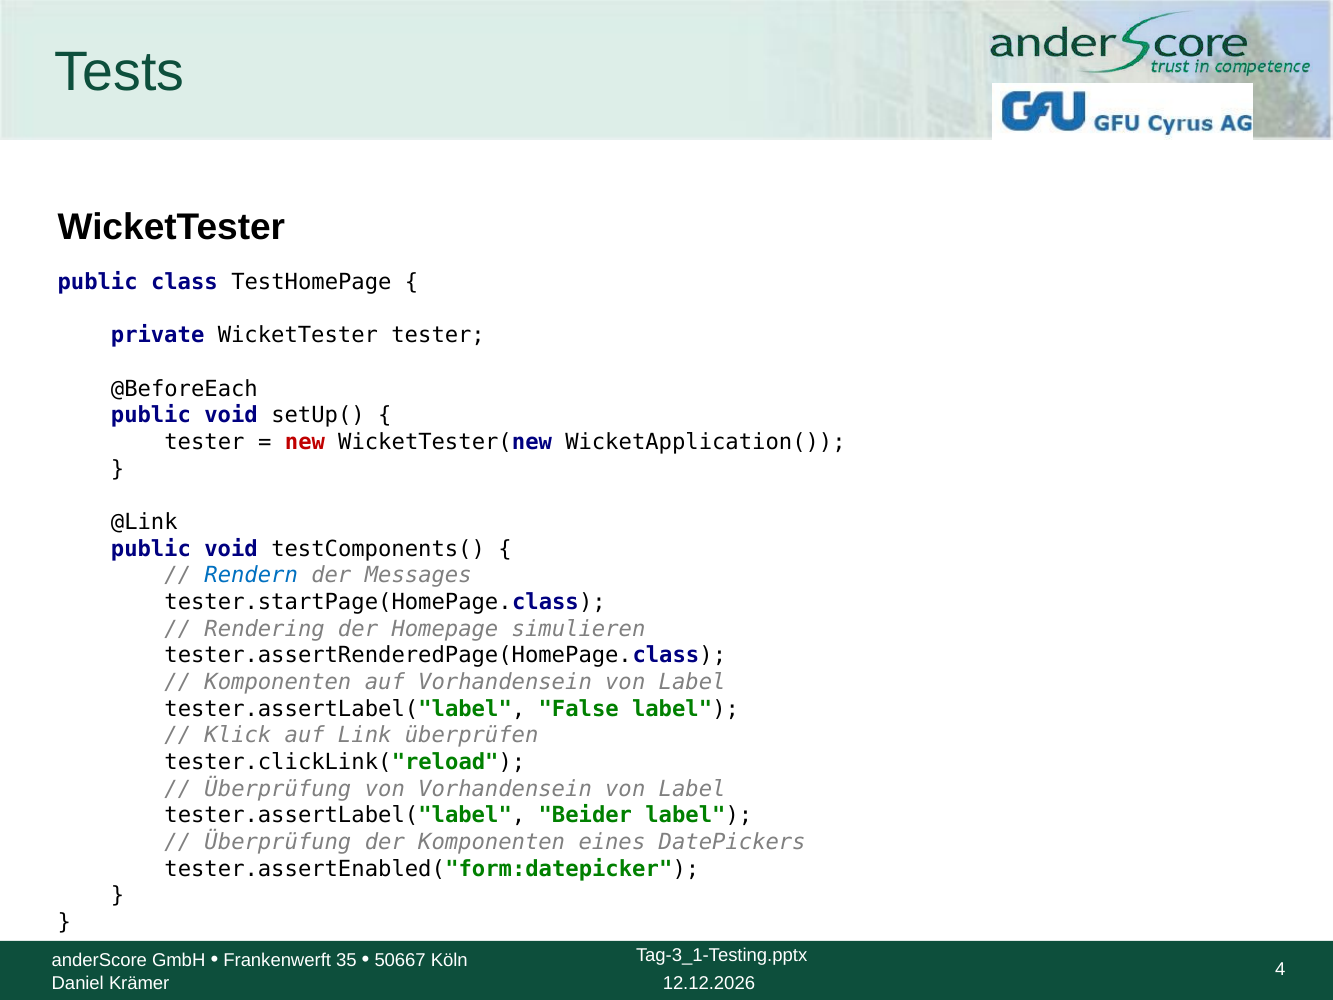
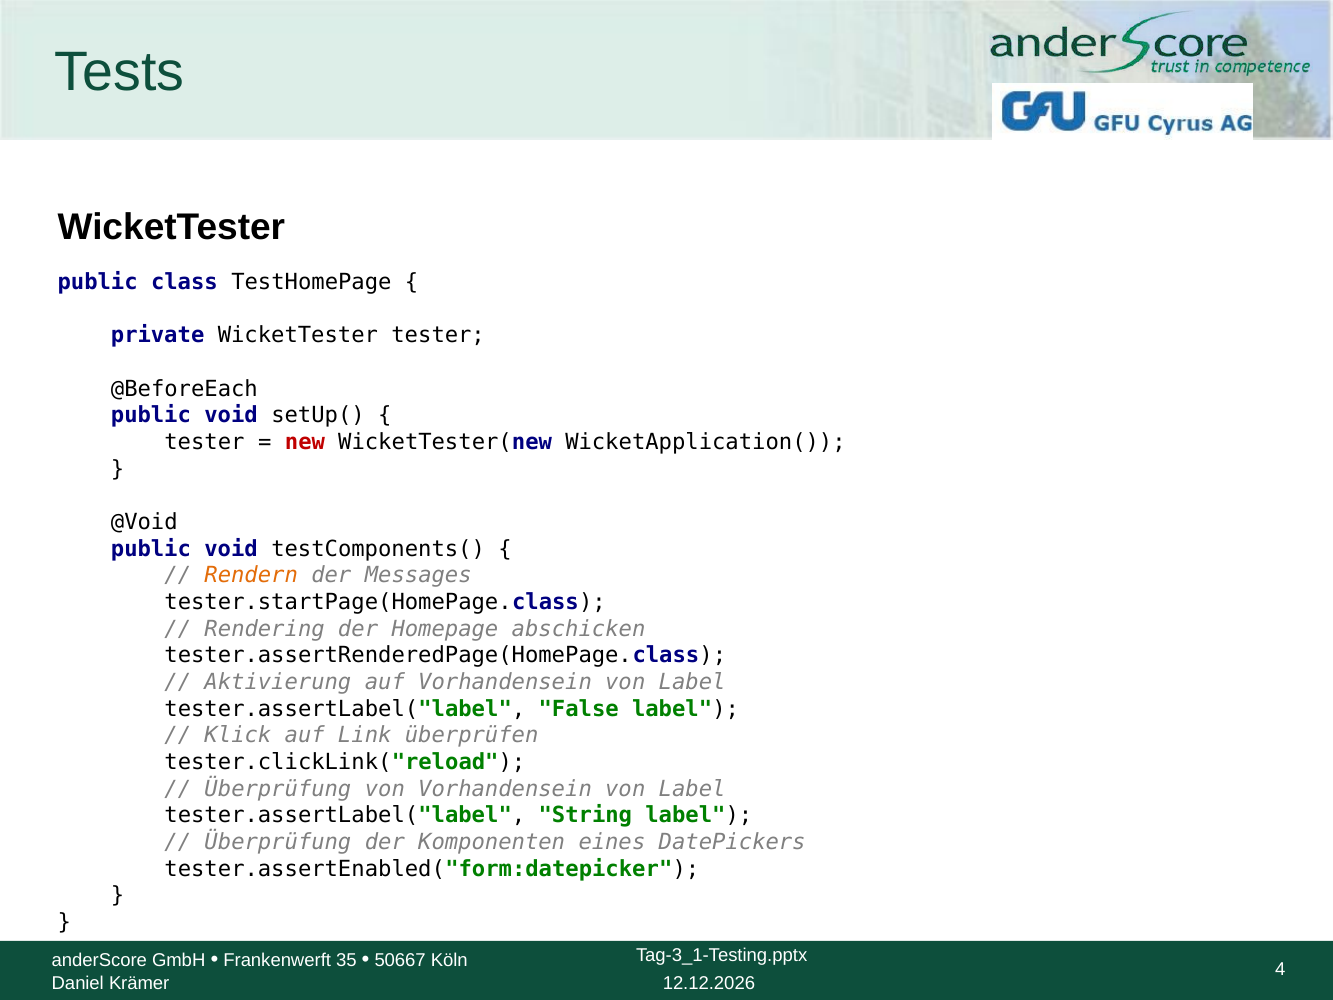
@Link: @Link -> @Void
Rendern colour: blue -> orange
simulieren: simulieren -> abschicken
Komponenten at (278, 682): Komponenten -> Aktivierung
Beider: Beider -> String
